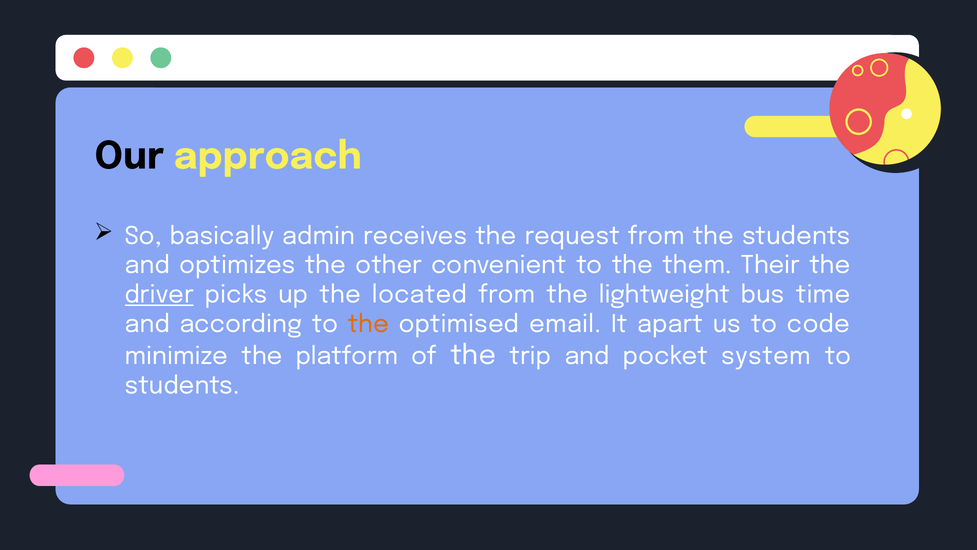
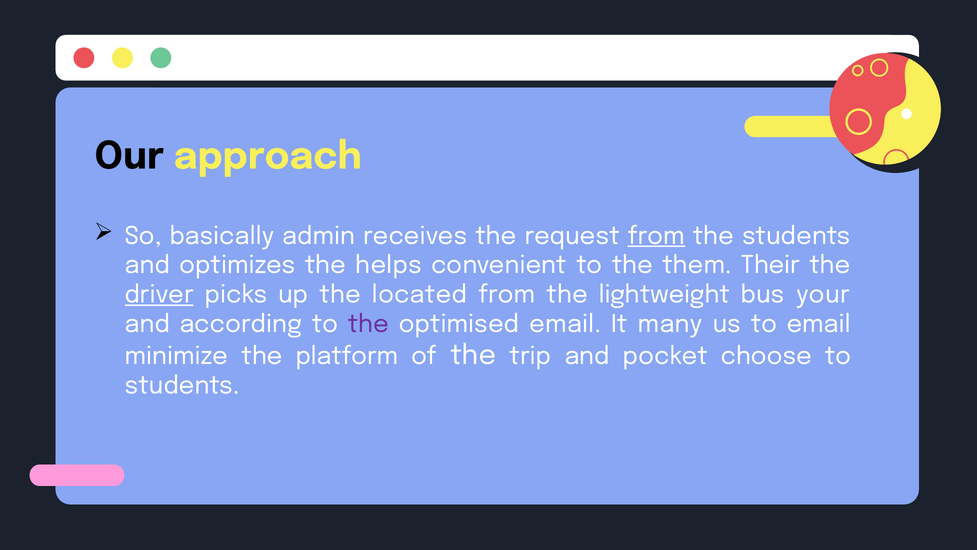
from at (656, 236) underline: none -> present
other: other -> helps
time: time -> your
the at (368, 324) colour: orange -> purple
apart: apart -> many
to code: code -> email
system: system -> choose
